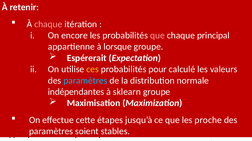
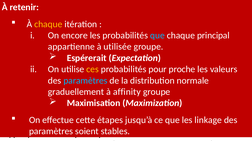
chaque at (48, 24) colour: pink -> yellow
que at (157, 36) colour: pink -> light blue
lorsque: lorsque -> utilisée
calculé: calculé -> proche
indépendantes: indépendantes -> graduellement
à sklearn: sklearn -> affinity
proche: proche -> linkage
